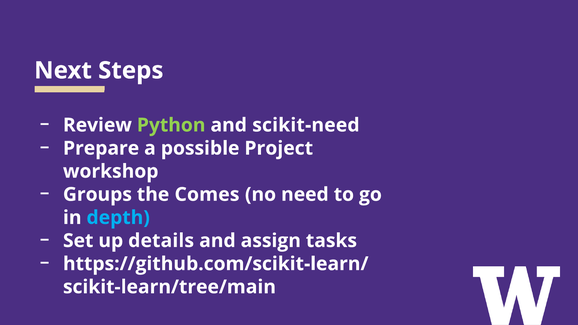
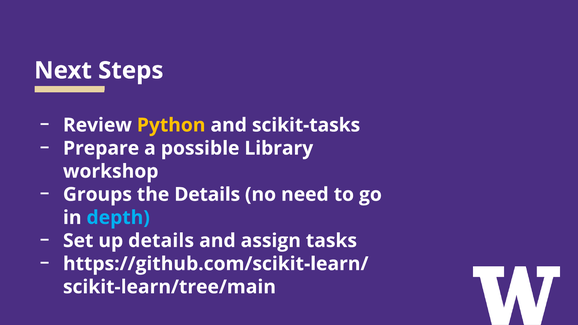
Python colour: light green -> yellow
scikit-need: scikit-need -> scikit-tasks
Project: Project -> Library
the Comes: Comes -> Details
